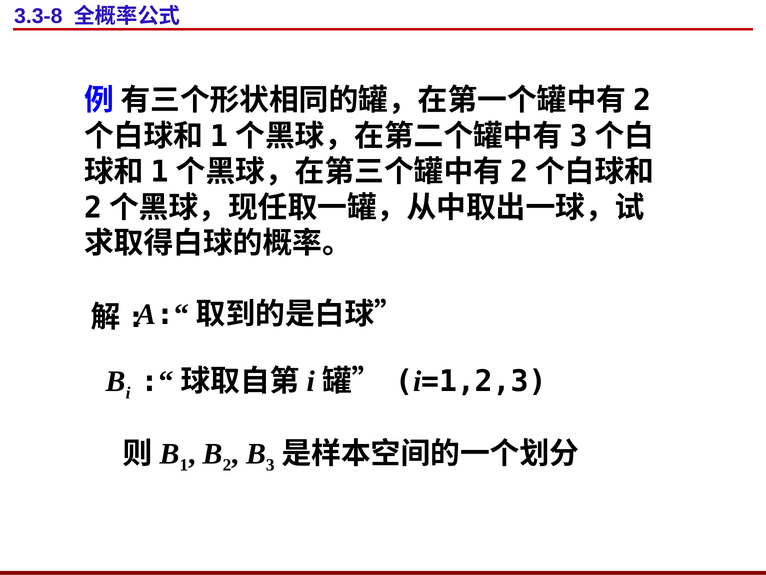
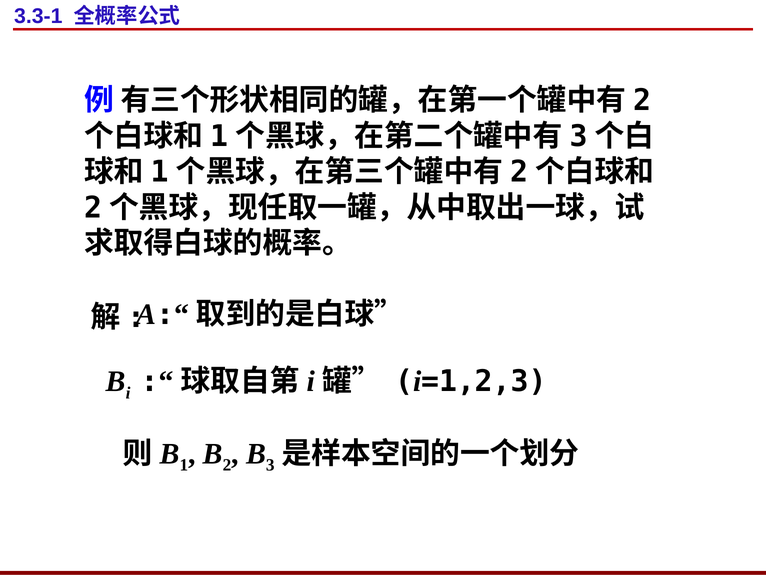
3.3-8: 3.3-8 -> 3.3-1
